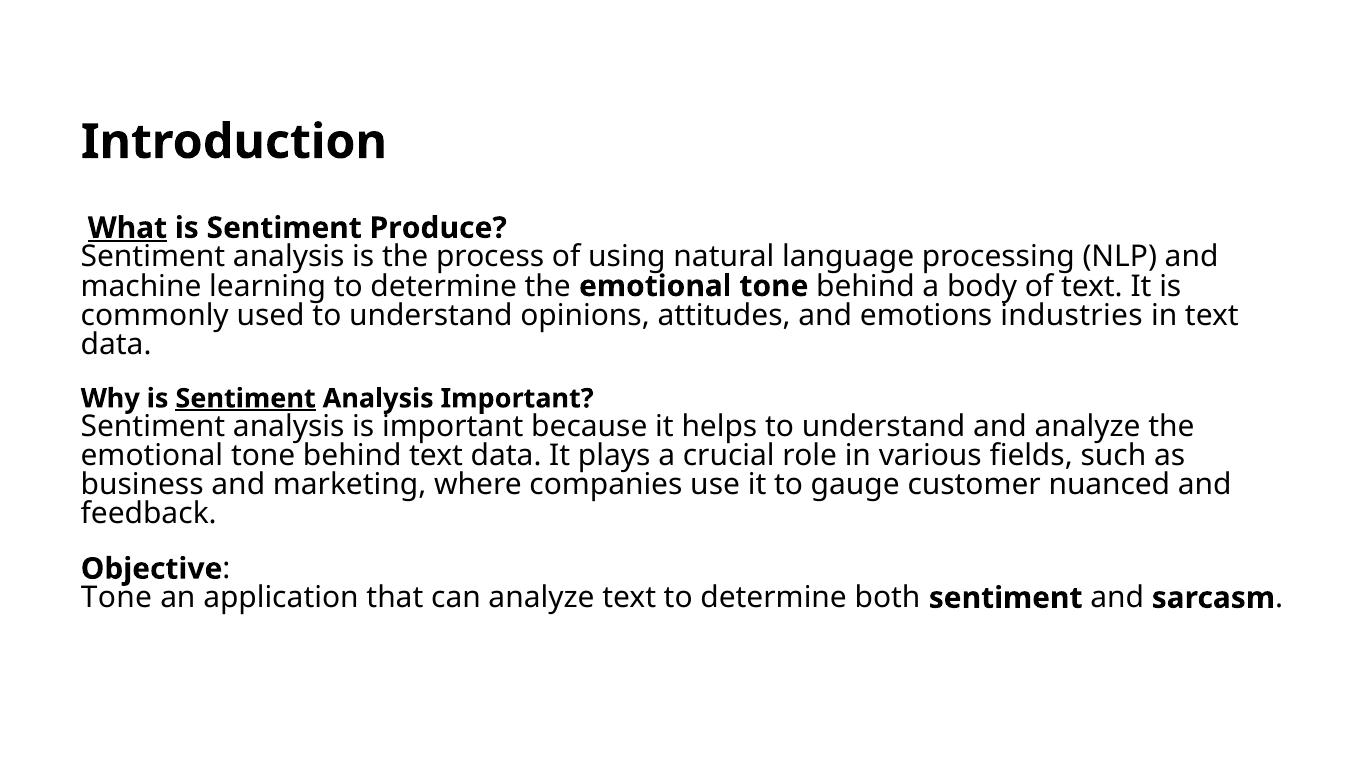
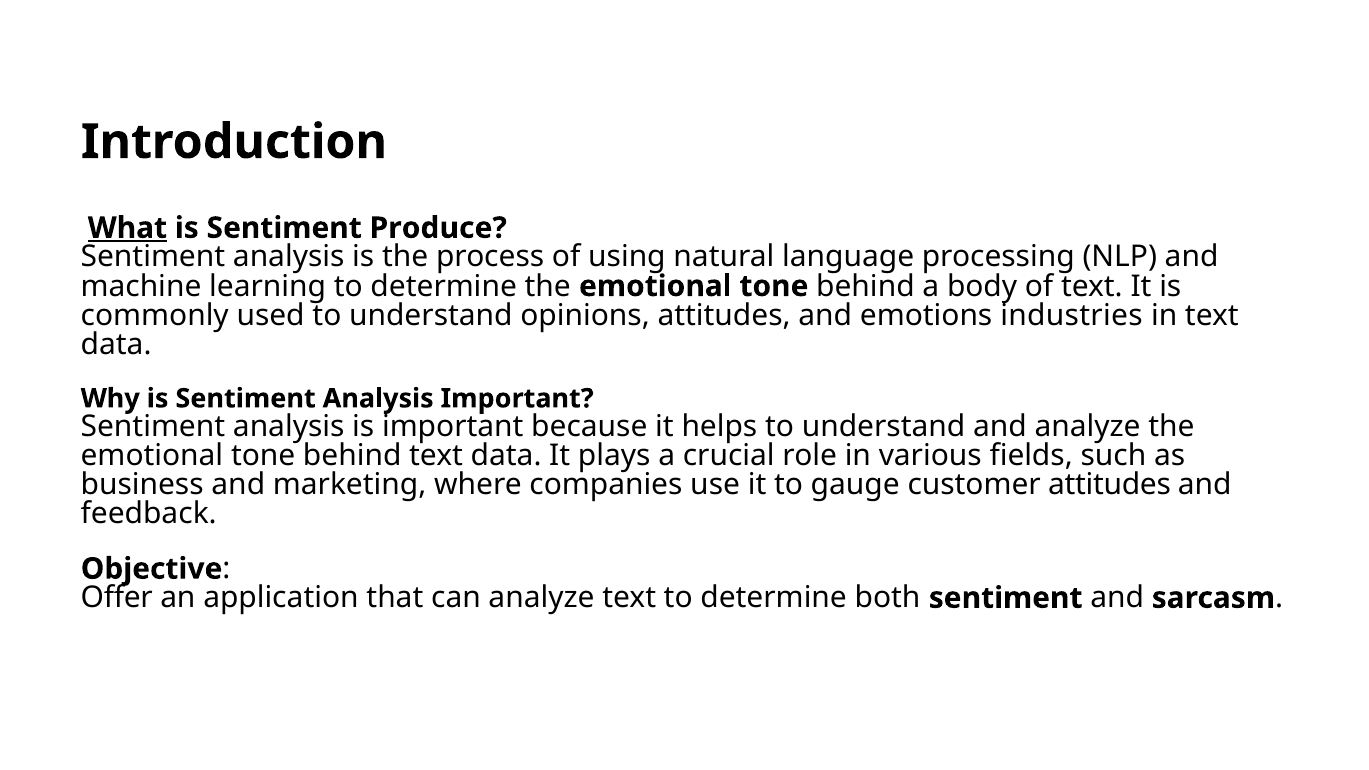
Sentiment at (246, 399) underline: present -> none
customer nuanced: nuanced -> attitudes
Tone at (116, 598): Tone -> Offer
